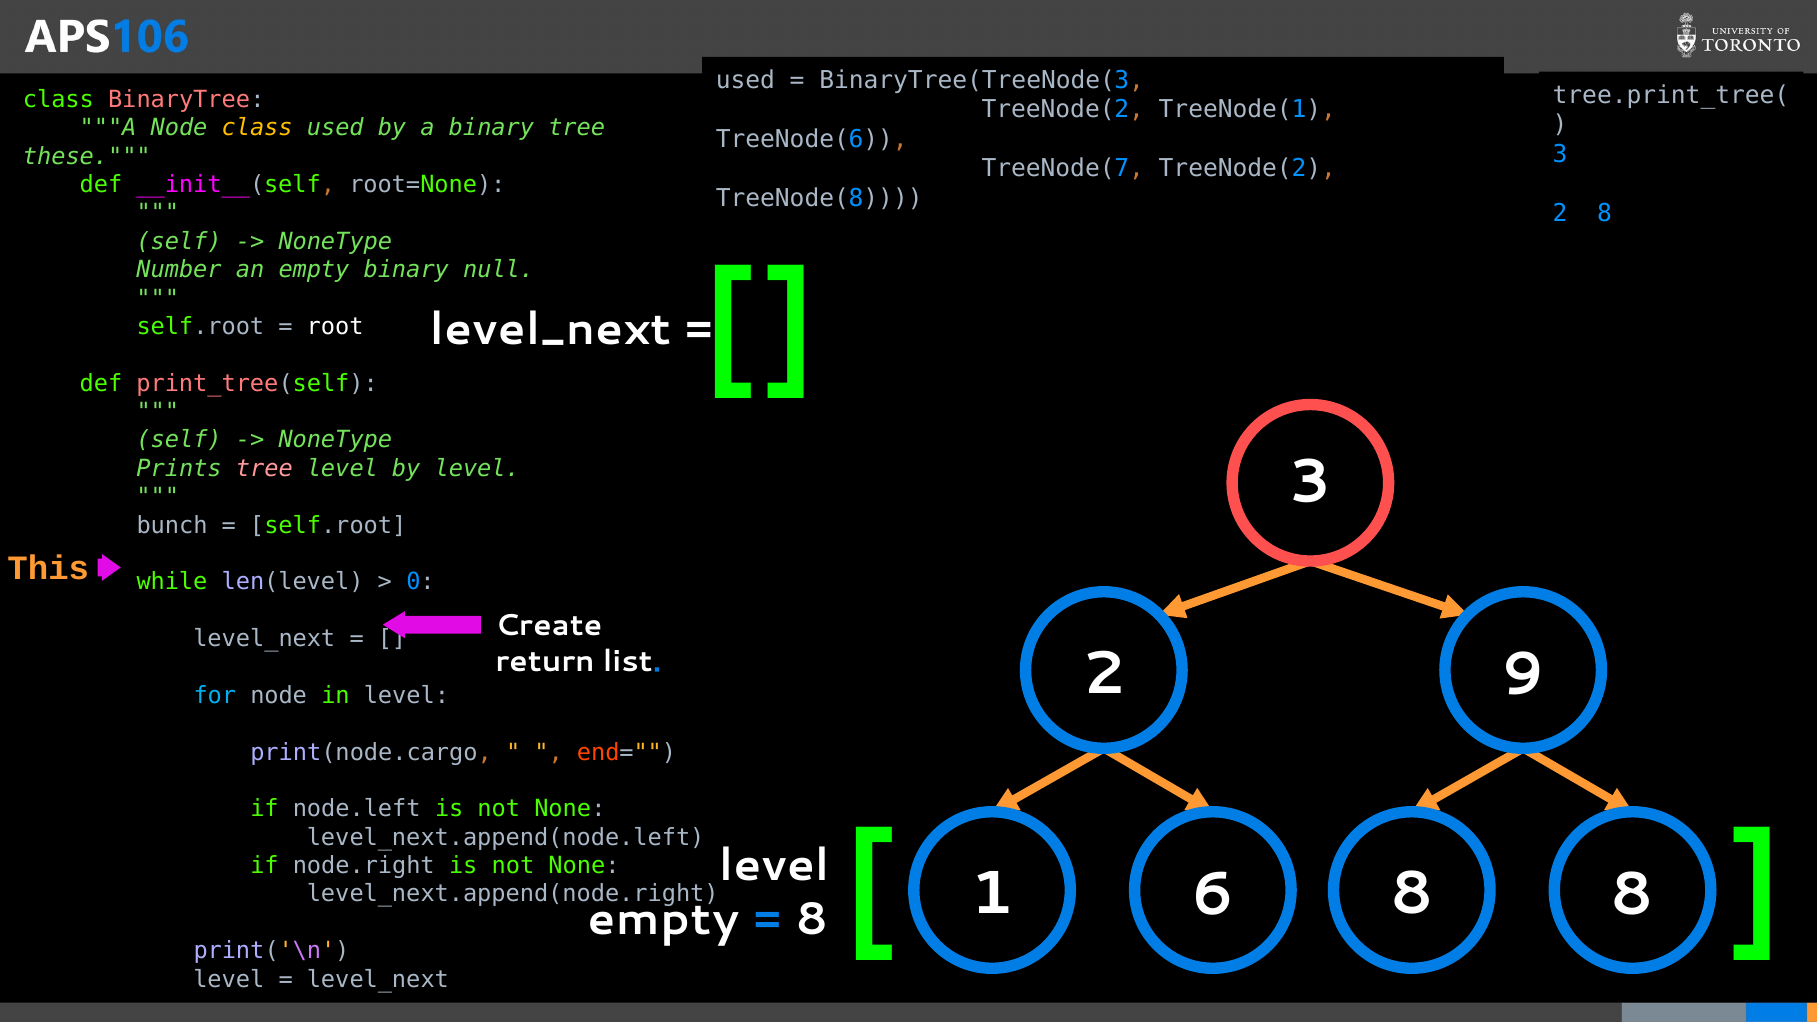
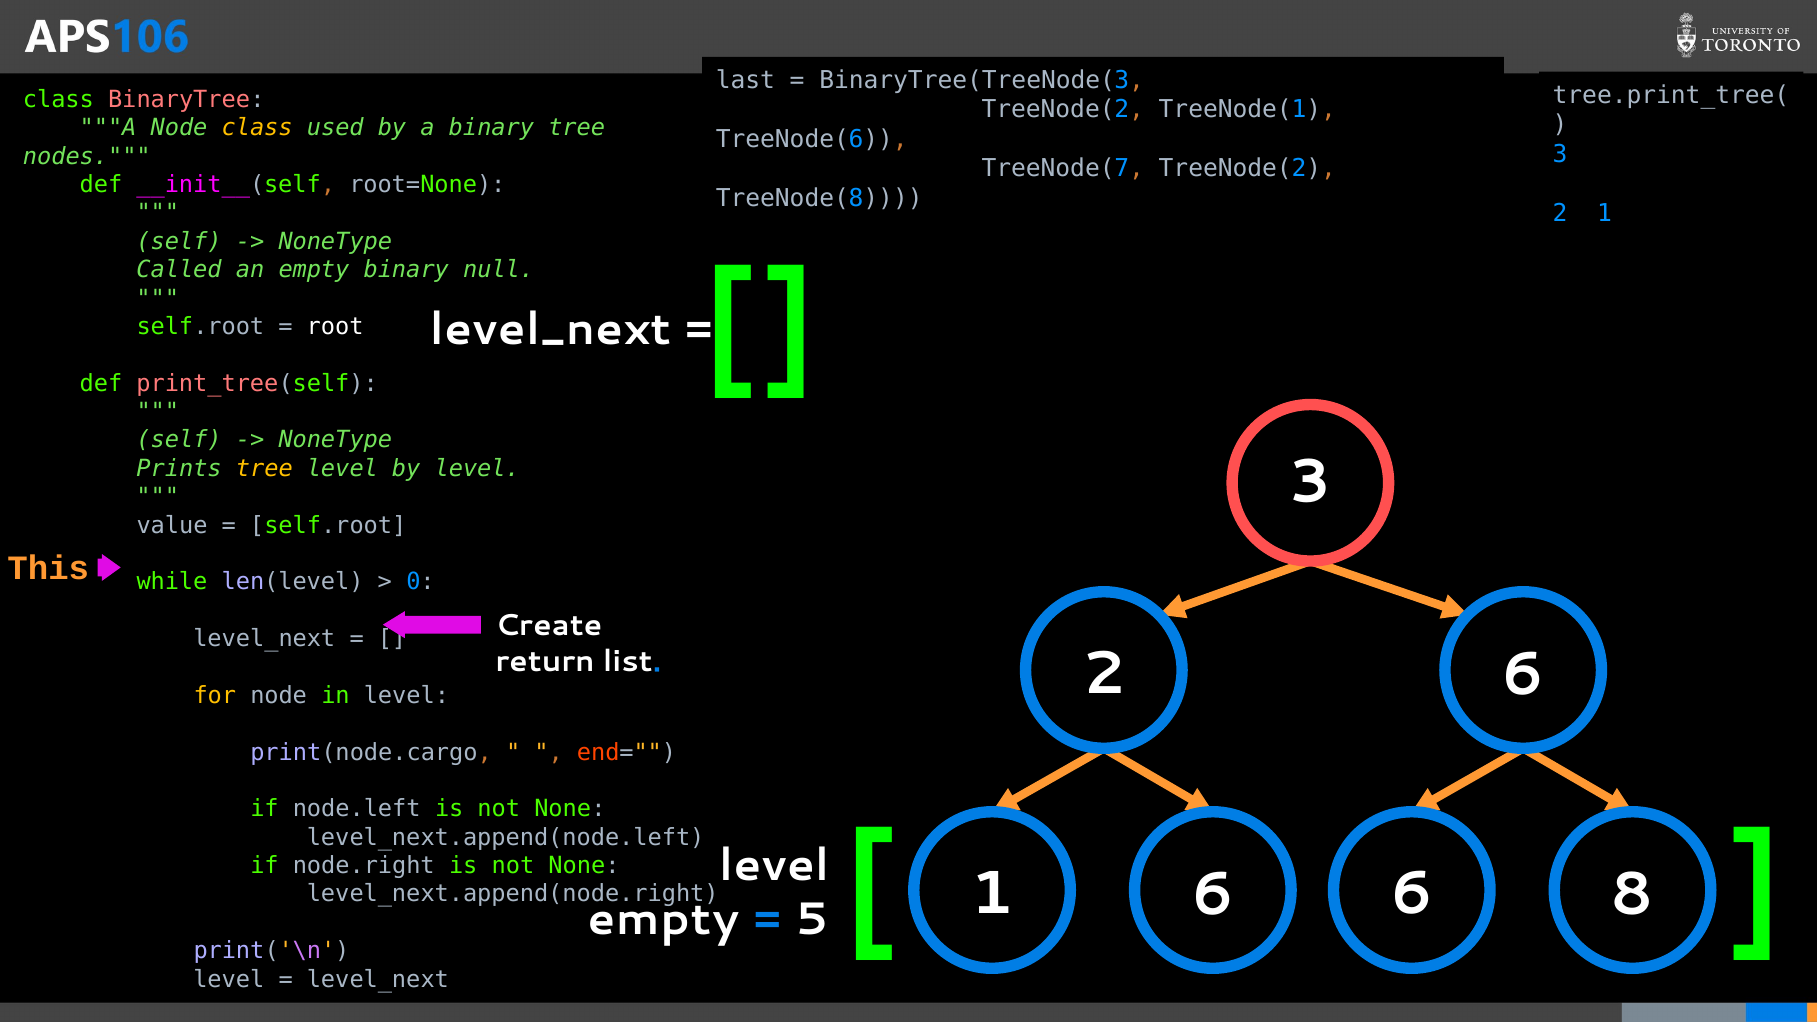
used at (745, 80): used -> last
these: these -> nodes
8 at (1604, 213): 8 -> 1
Number: Number -> Called
tree at (264, 469) colour: pink -> yellow
bunch: bunch -> value
2 9: 9 -> 6
for colour: light blue -> yellow
6 8: 8 -> 6
8 at (812, 920): 8 -> 5
